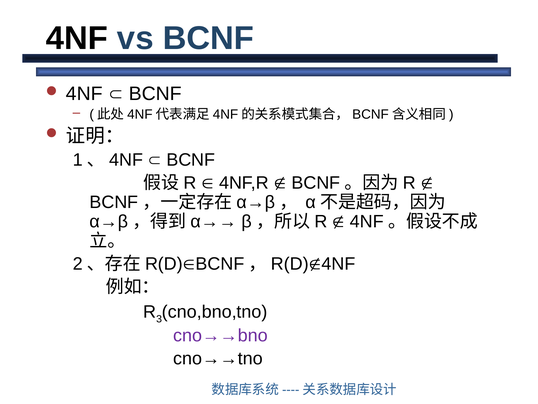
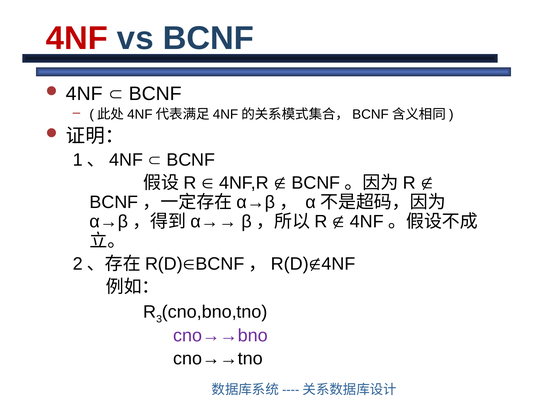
4NF at (77, 38) colour: black -> red
